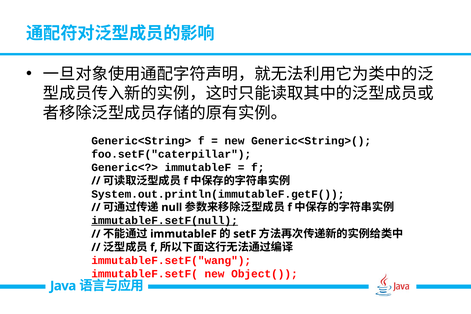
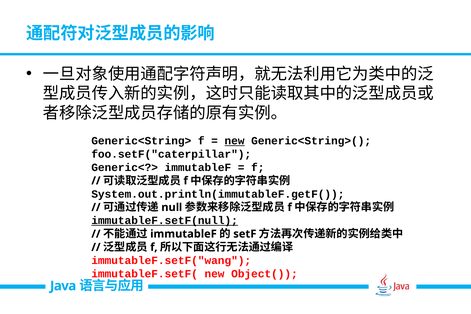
new at (235, 141) underline: none -> present
